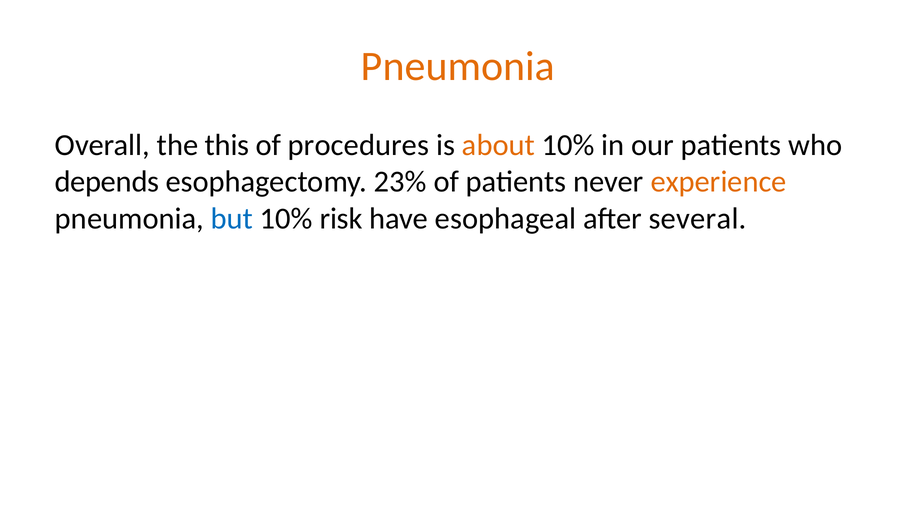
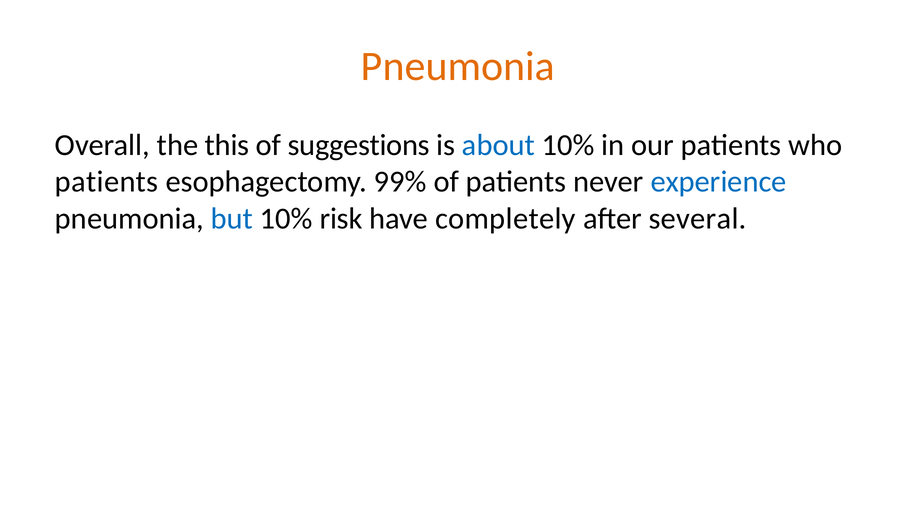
procedures: procedures -> suggestions
about colour: orange -> blue
depends at (107, 182): depends -> patients
23%: 23% -> 99%
experience colour: orange -> blue
esophageal: esophageal -> completely
